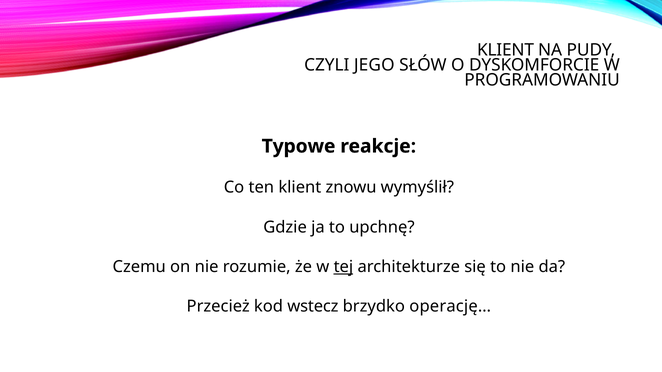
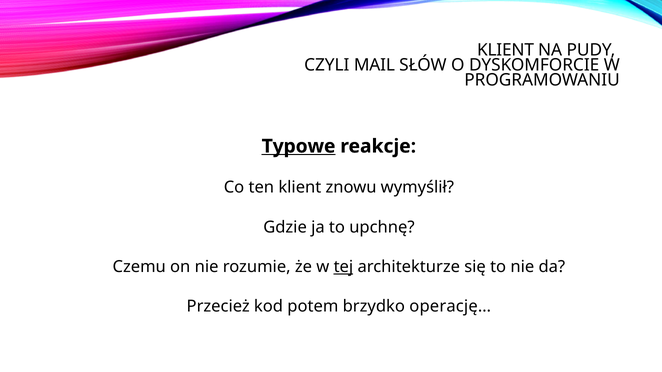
JEGO: JEGO -> MAIL
Typowe underline: none -> present
wstecz: wstecz -> potem
